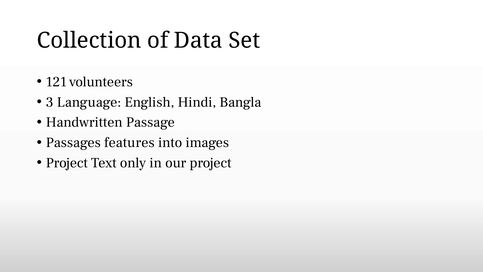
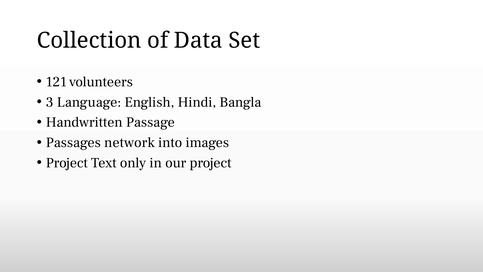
features: features -> network
